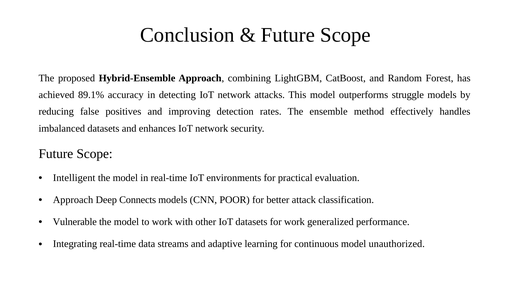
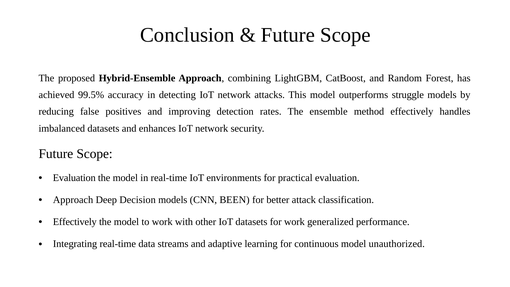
89.1%: 89.1% -> 99.5%
Intelligent at (74, 178): Intelligent -> Evaluation
Connects: Connects -> Decision
POOR: POOR -> BEEN
Vulnerable at (75, 222): Vulnerable -> Effectively
